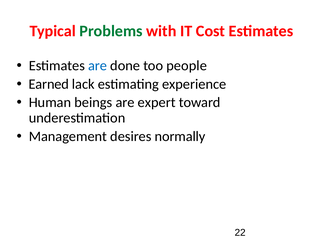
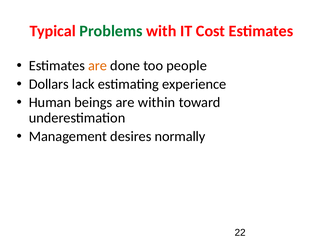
are at (98, 66) colour: blue -> orange
Earned: Earned -> Dollars
expert: expert -> within
